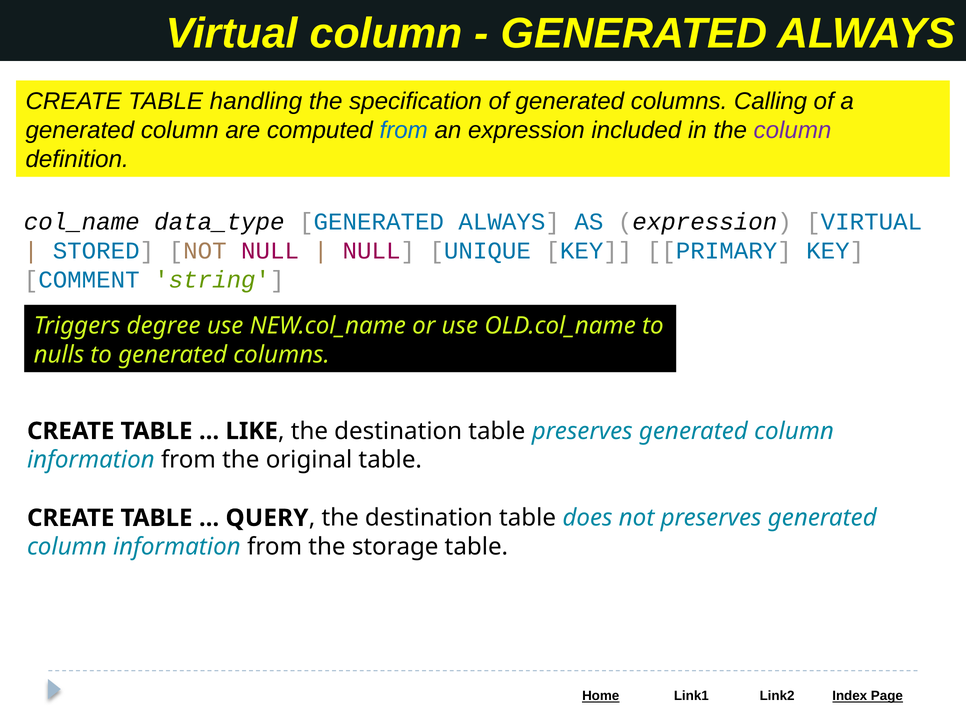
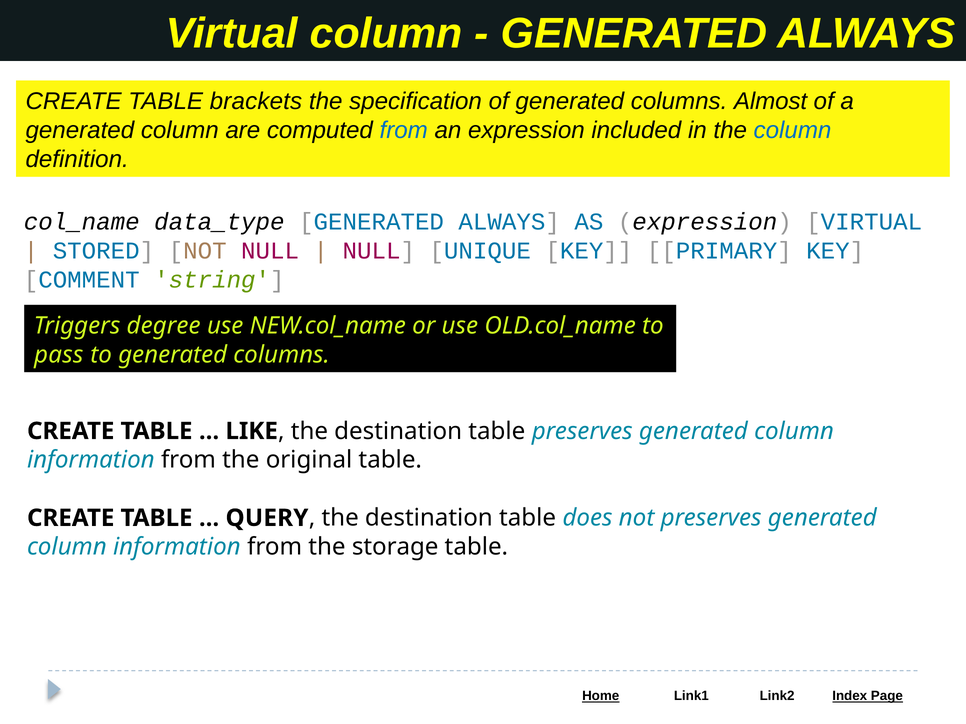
handling: handling -> brackets
Calling: Calling -> Almost
column at (793, 130) colour: purple -> blue
nulls: nulls -> pass
